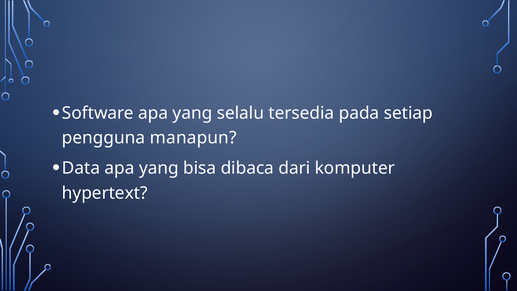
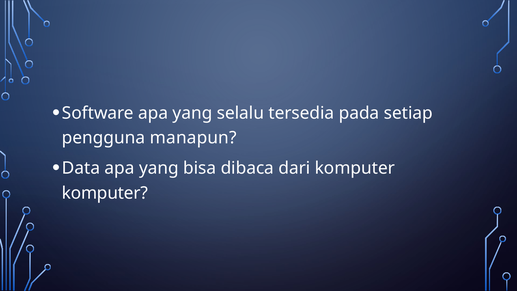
hypertext at (105, 193): hypertext -> komputer
